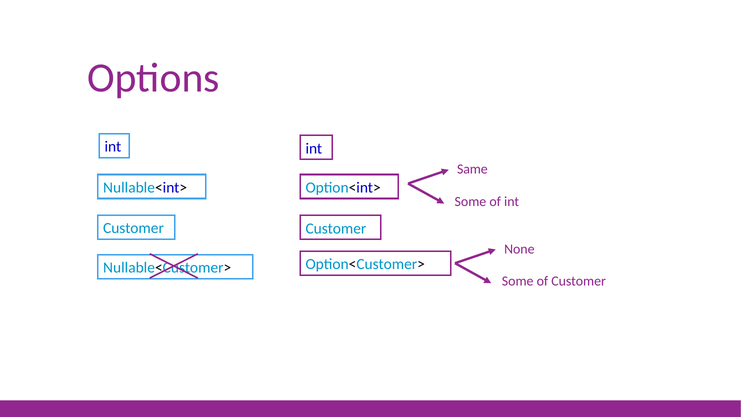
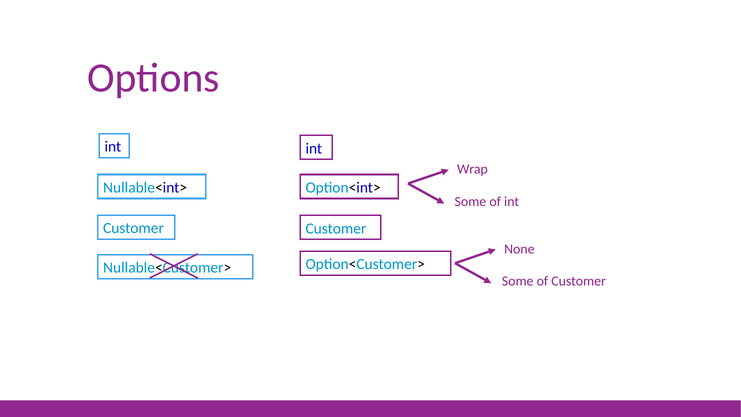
Same: Same -> Wrap
